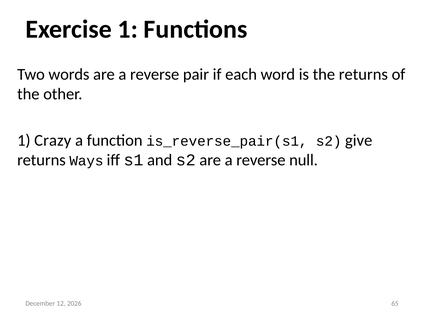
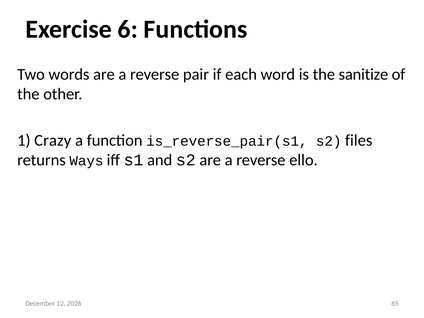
Exercise 1: 1 -> 6
the returns: returns -> sanitize
give: give -> files
null: null -> ello
